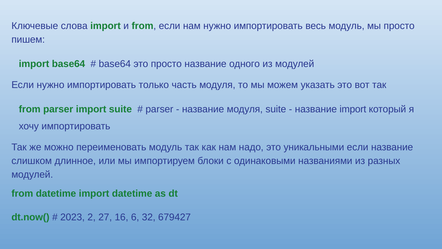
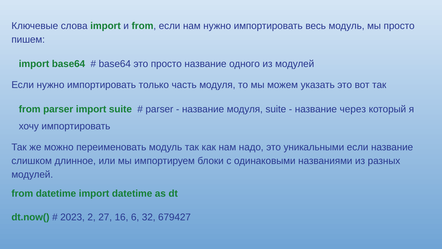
название import: import -> через
